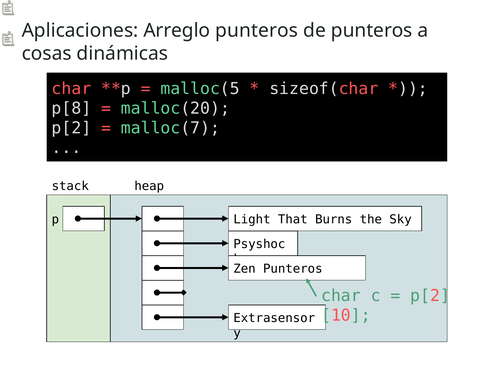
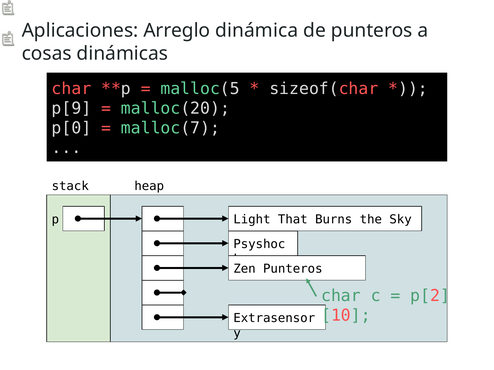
Arreglo punteros: punteros -> dinámica
p[8: p[8 -> p[9
p[2 at (71, 128): p[2 -> p[0
